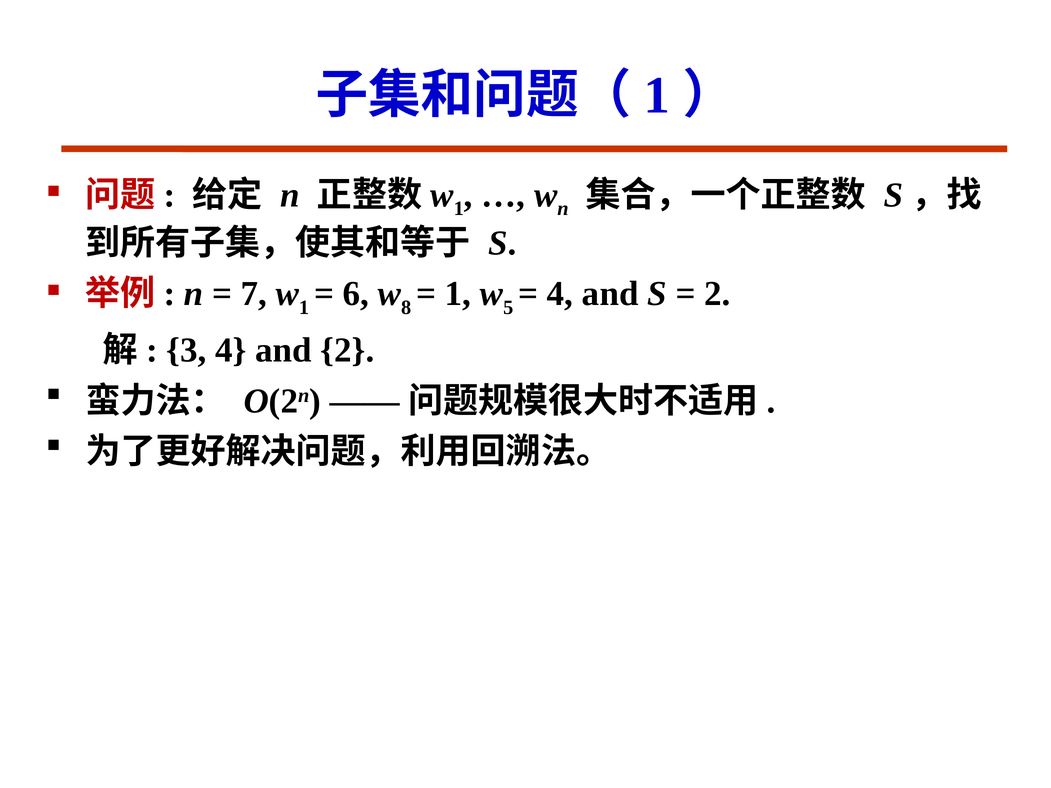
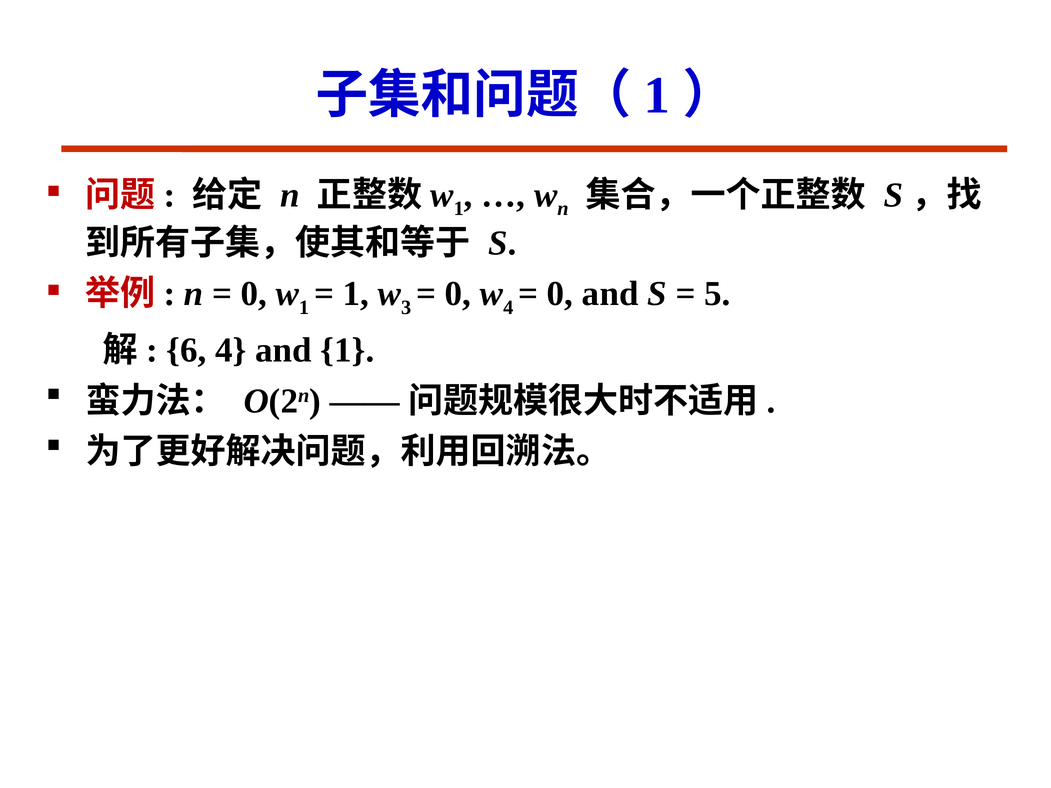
7 at (254, 294): 7 -> 0
6 at (356, 294): 6 -> 1
8: 8 -> 3
1 at (458, 294): 1 -> 0
5 at (508, 307): 5 -> 4
4 at (560, 294): 4 -> 0
2 at (717, 294): 2 -> 5
3: 3 -> 6
and 2: 2 -> 1
